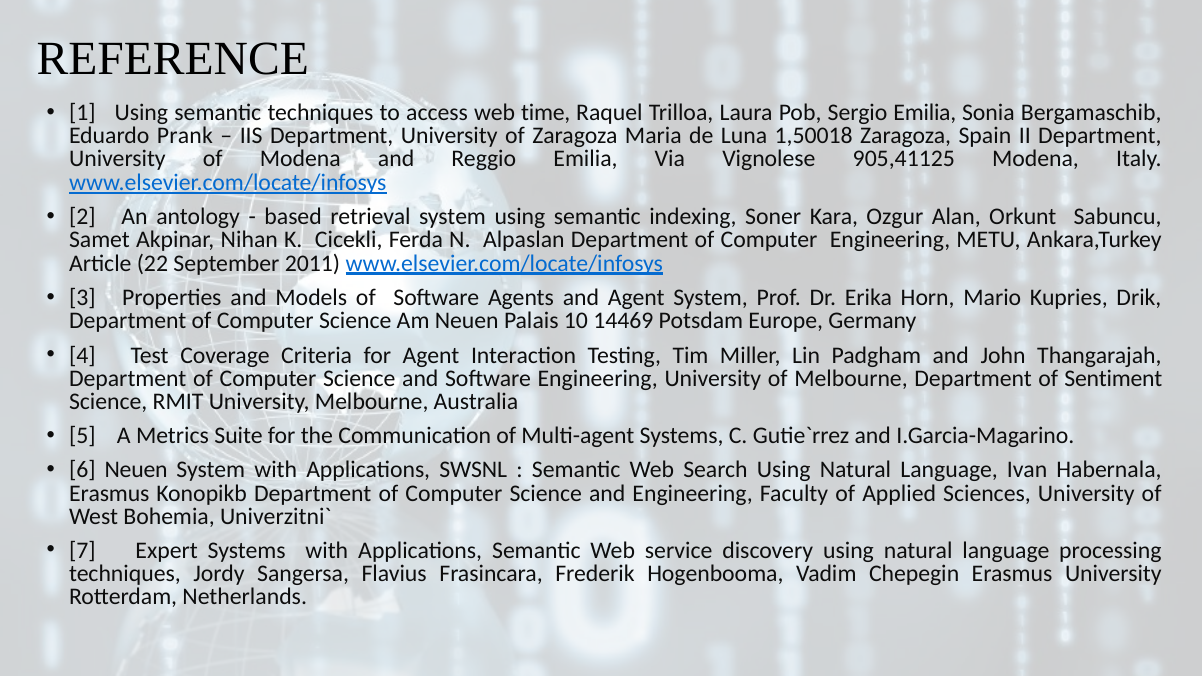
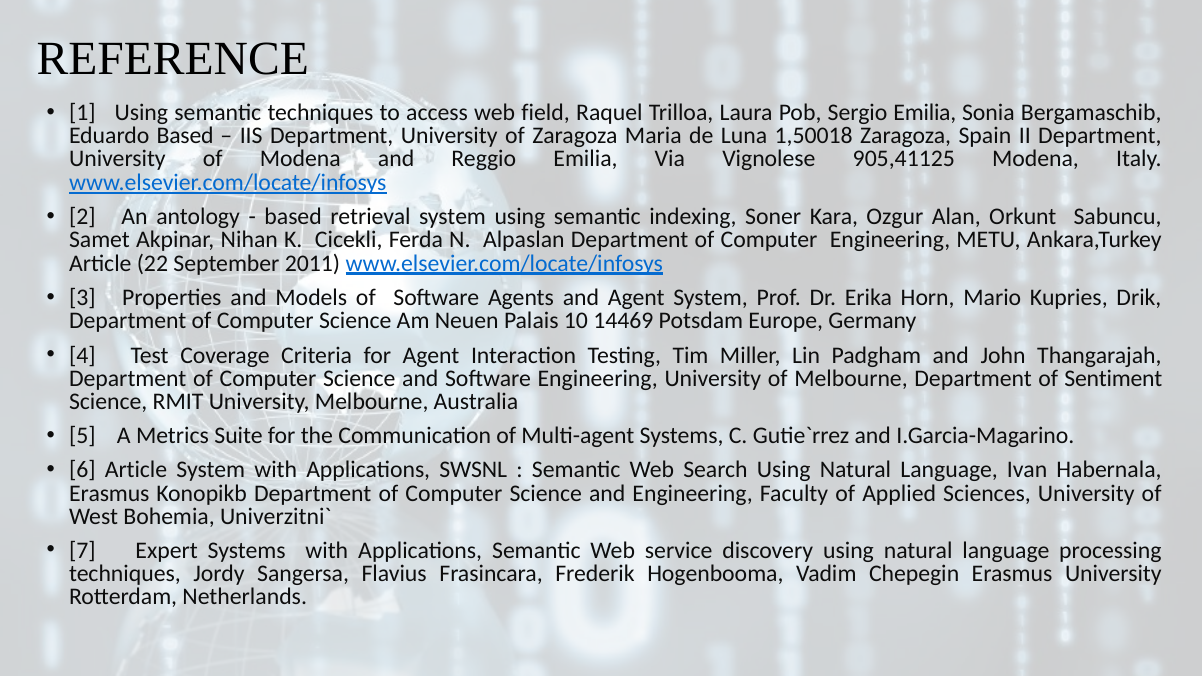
time: time -> field
Eduardo Prank: Prank -> Based
6 Neuen: Neuen -> Article
